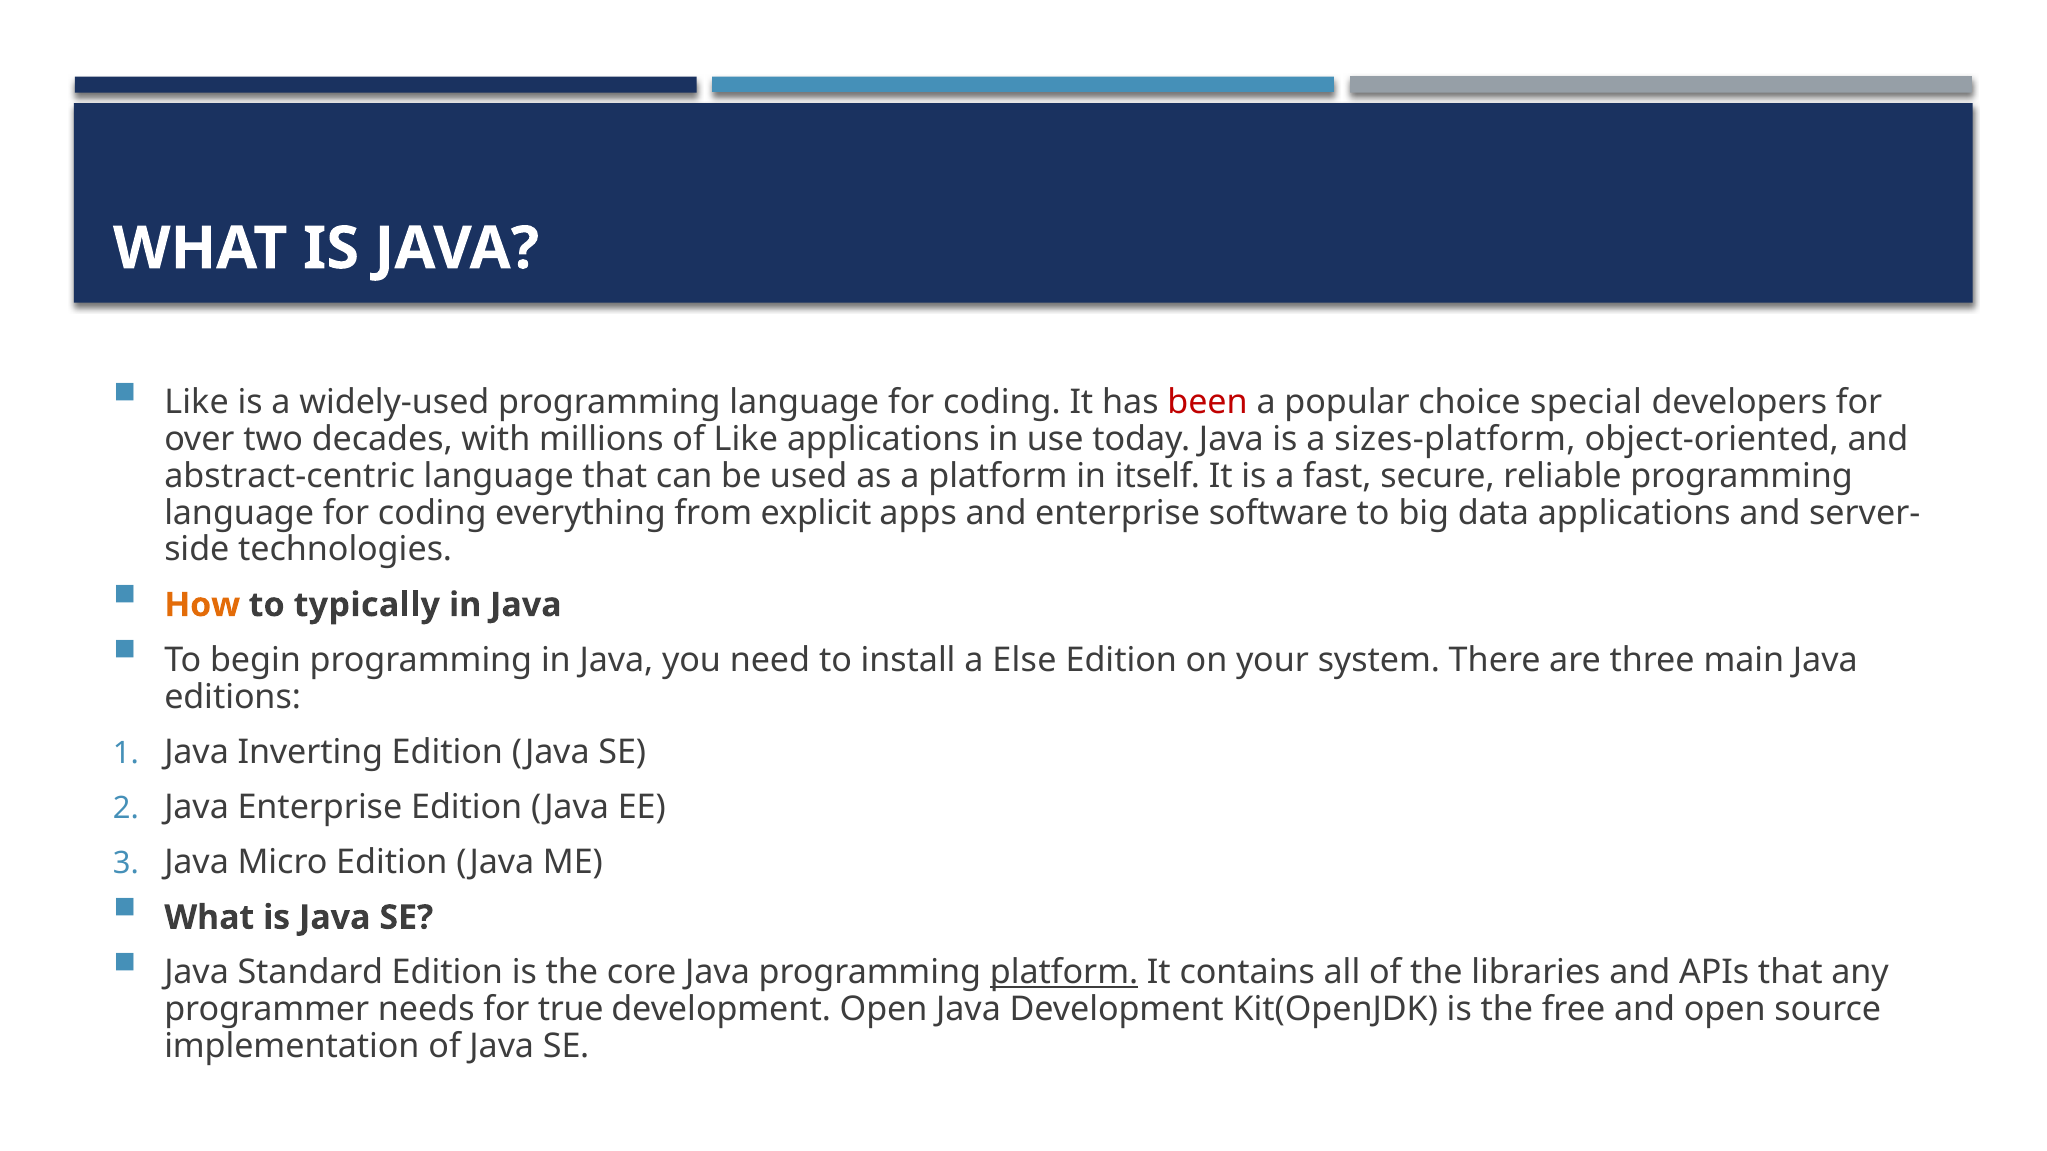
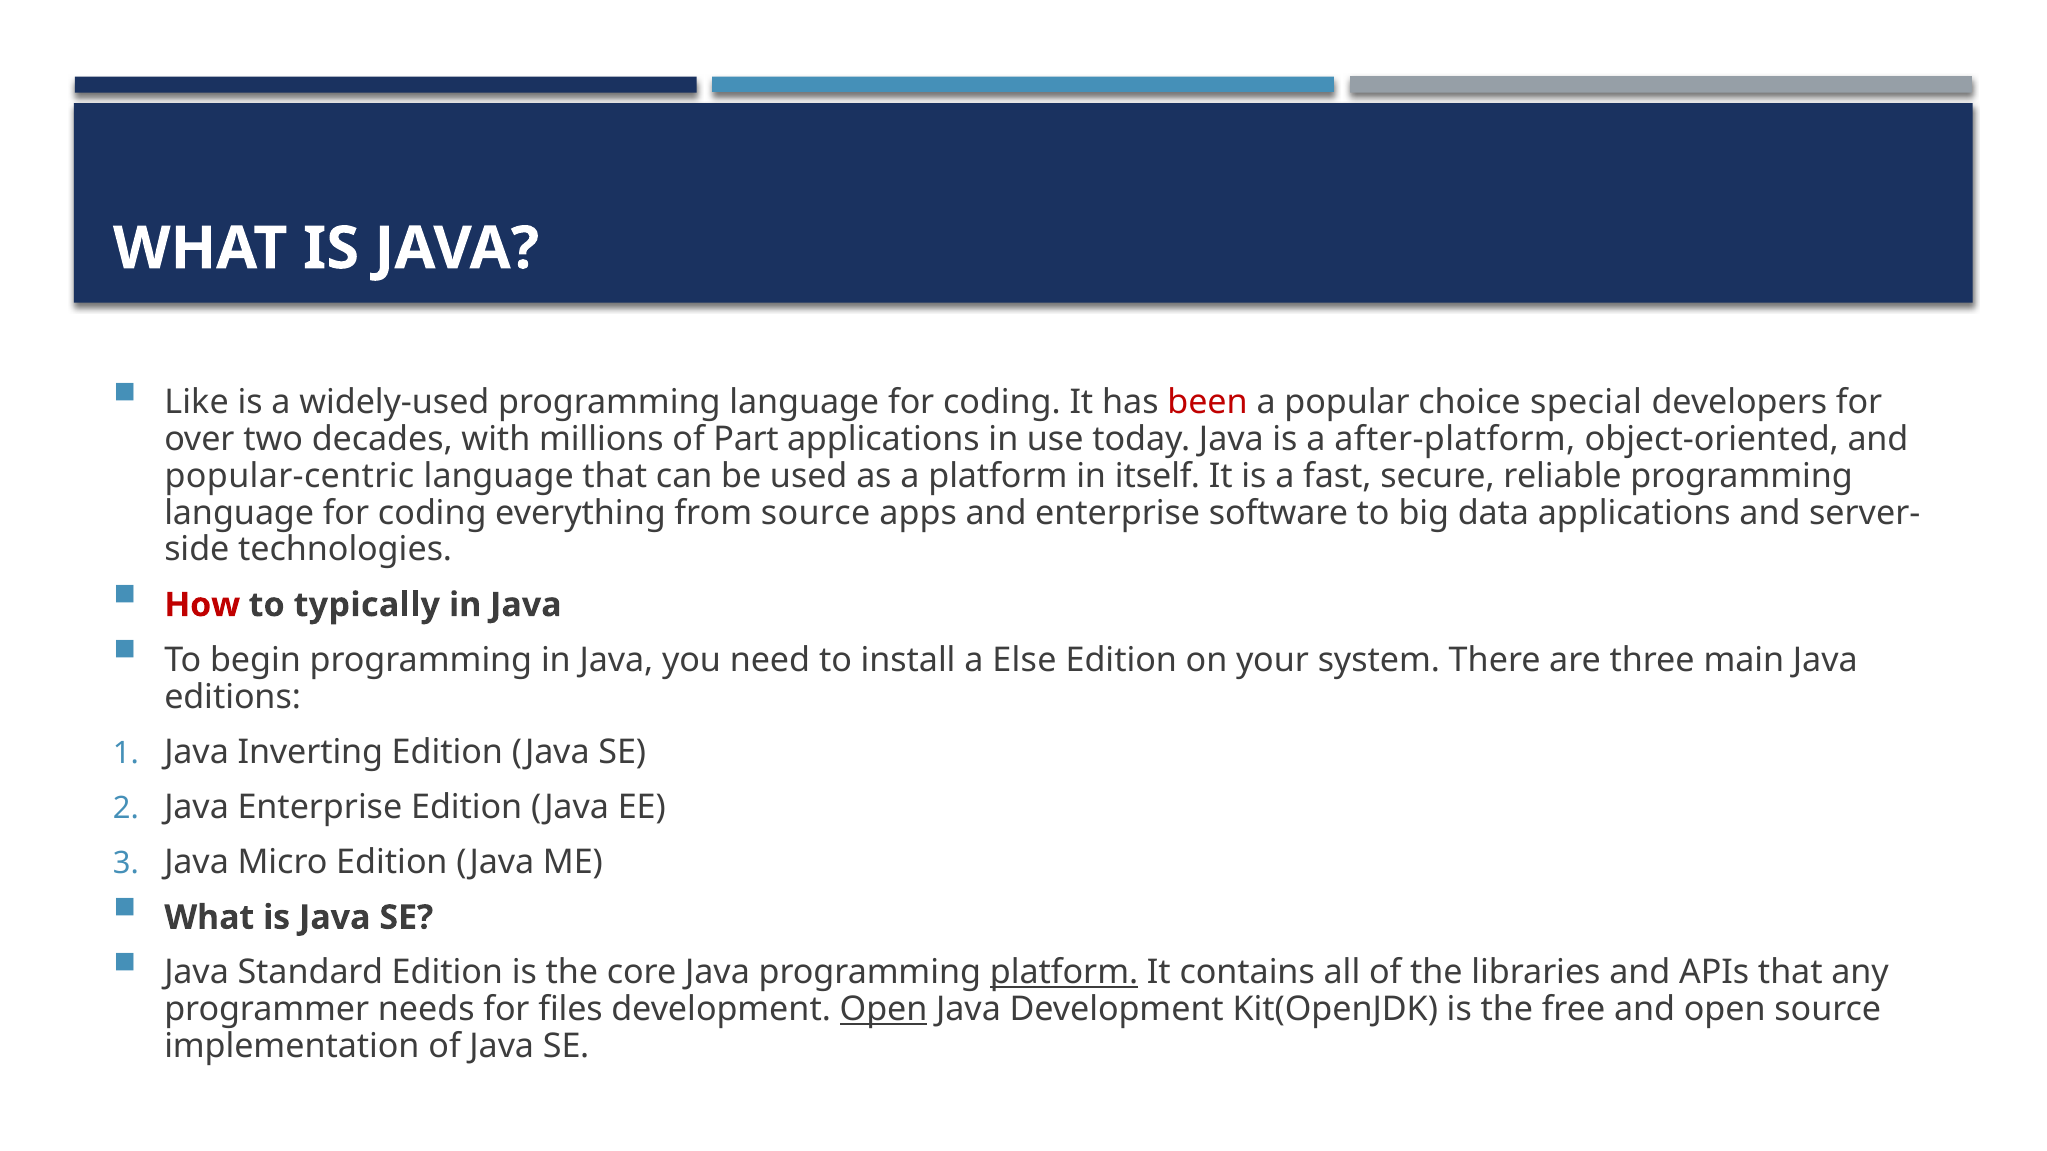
of Like: Like -> Part
sizes-platform: sizes-platform -> after-platform
abstract-centric: abstract-centric -> popular-centric
from explicit: explicit -> source
How colour: orange -> red
true: true -> files
Open at (884, 1010) underline: none -> present
